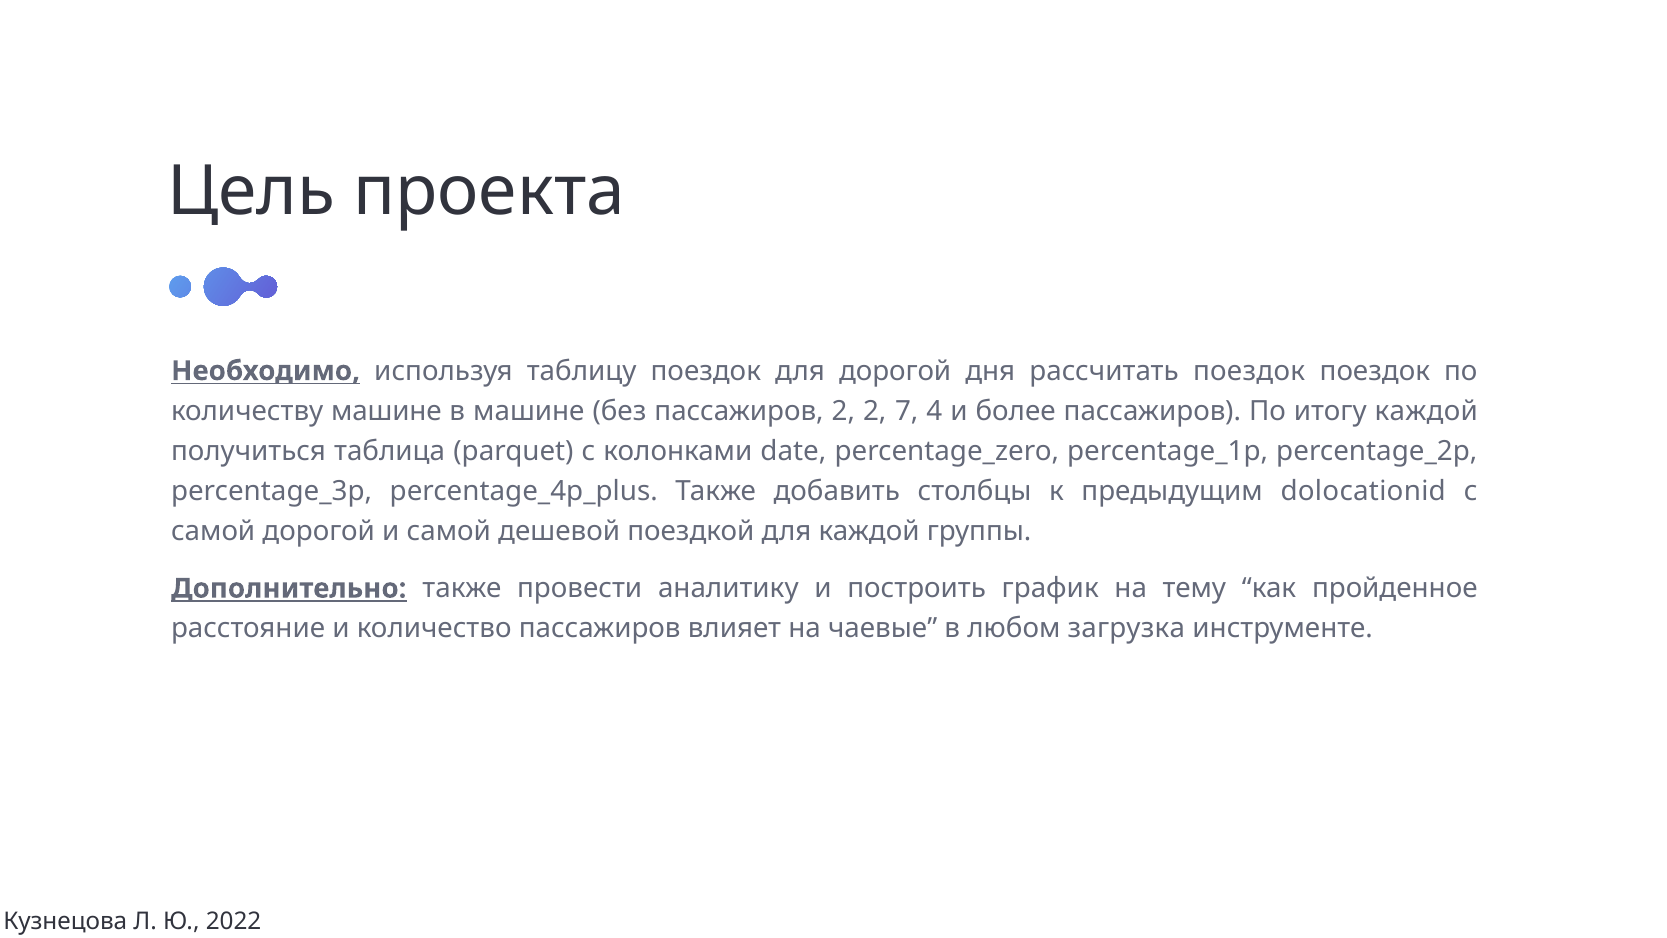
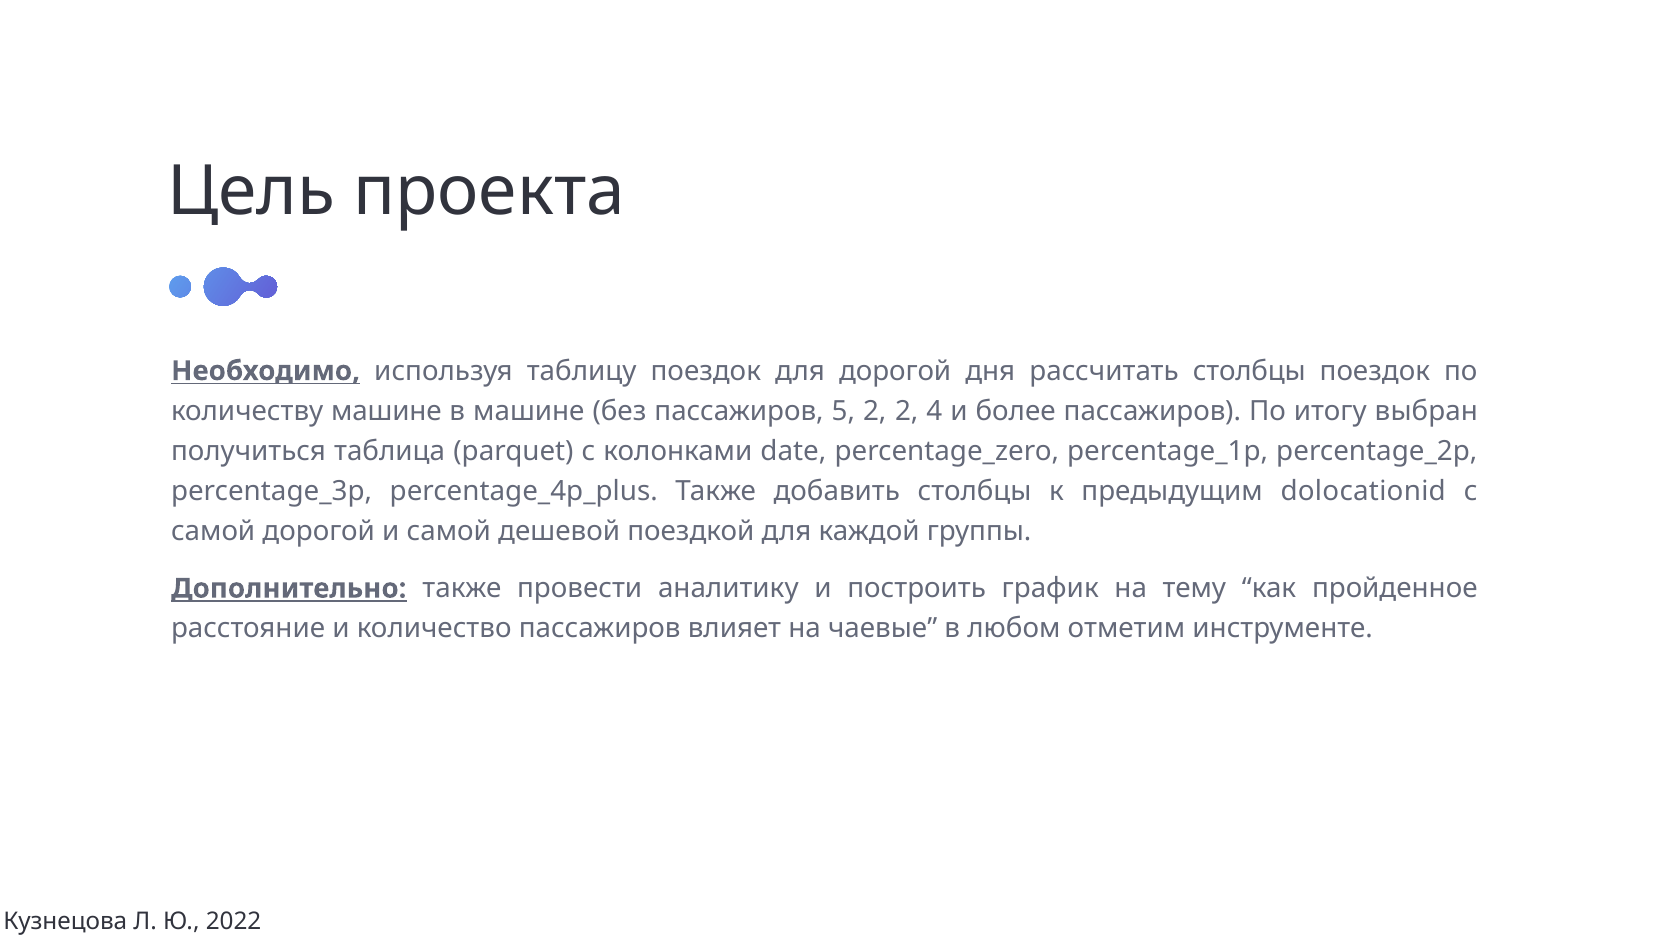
рассчитать поездок: поездок -> столбцы
пассажиров 2: 2 -> 5
2 7: 7 -> 2
итогу каждой: каждой -> выбран
загрузка: загрузка -> отметим
